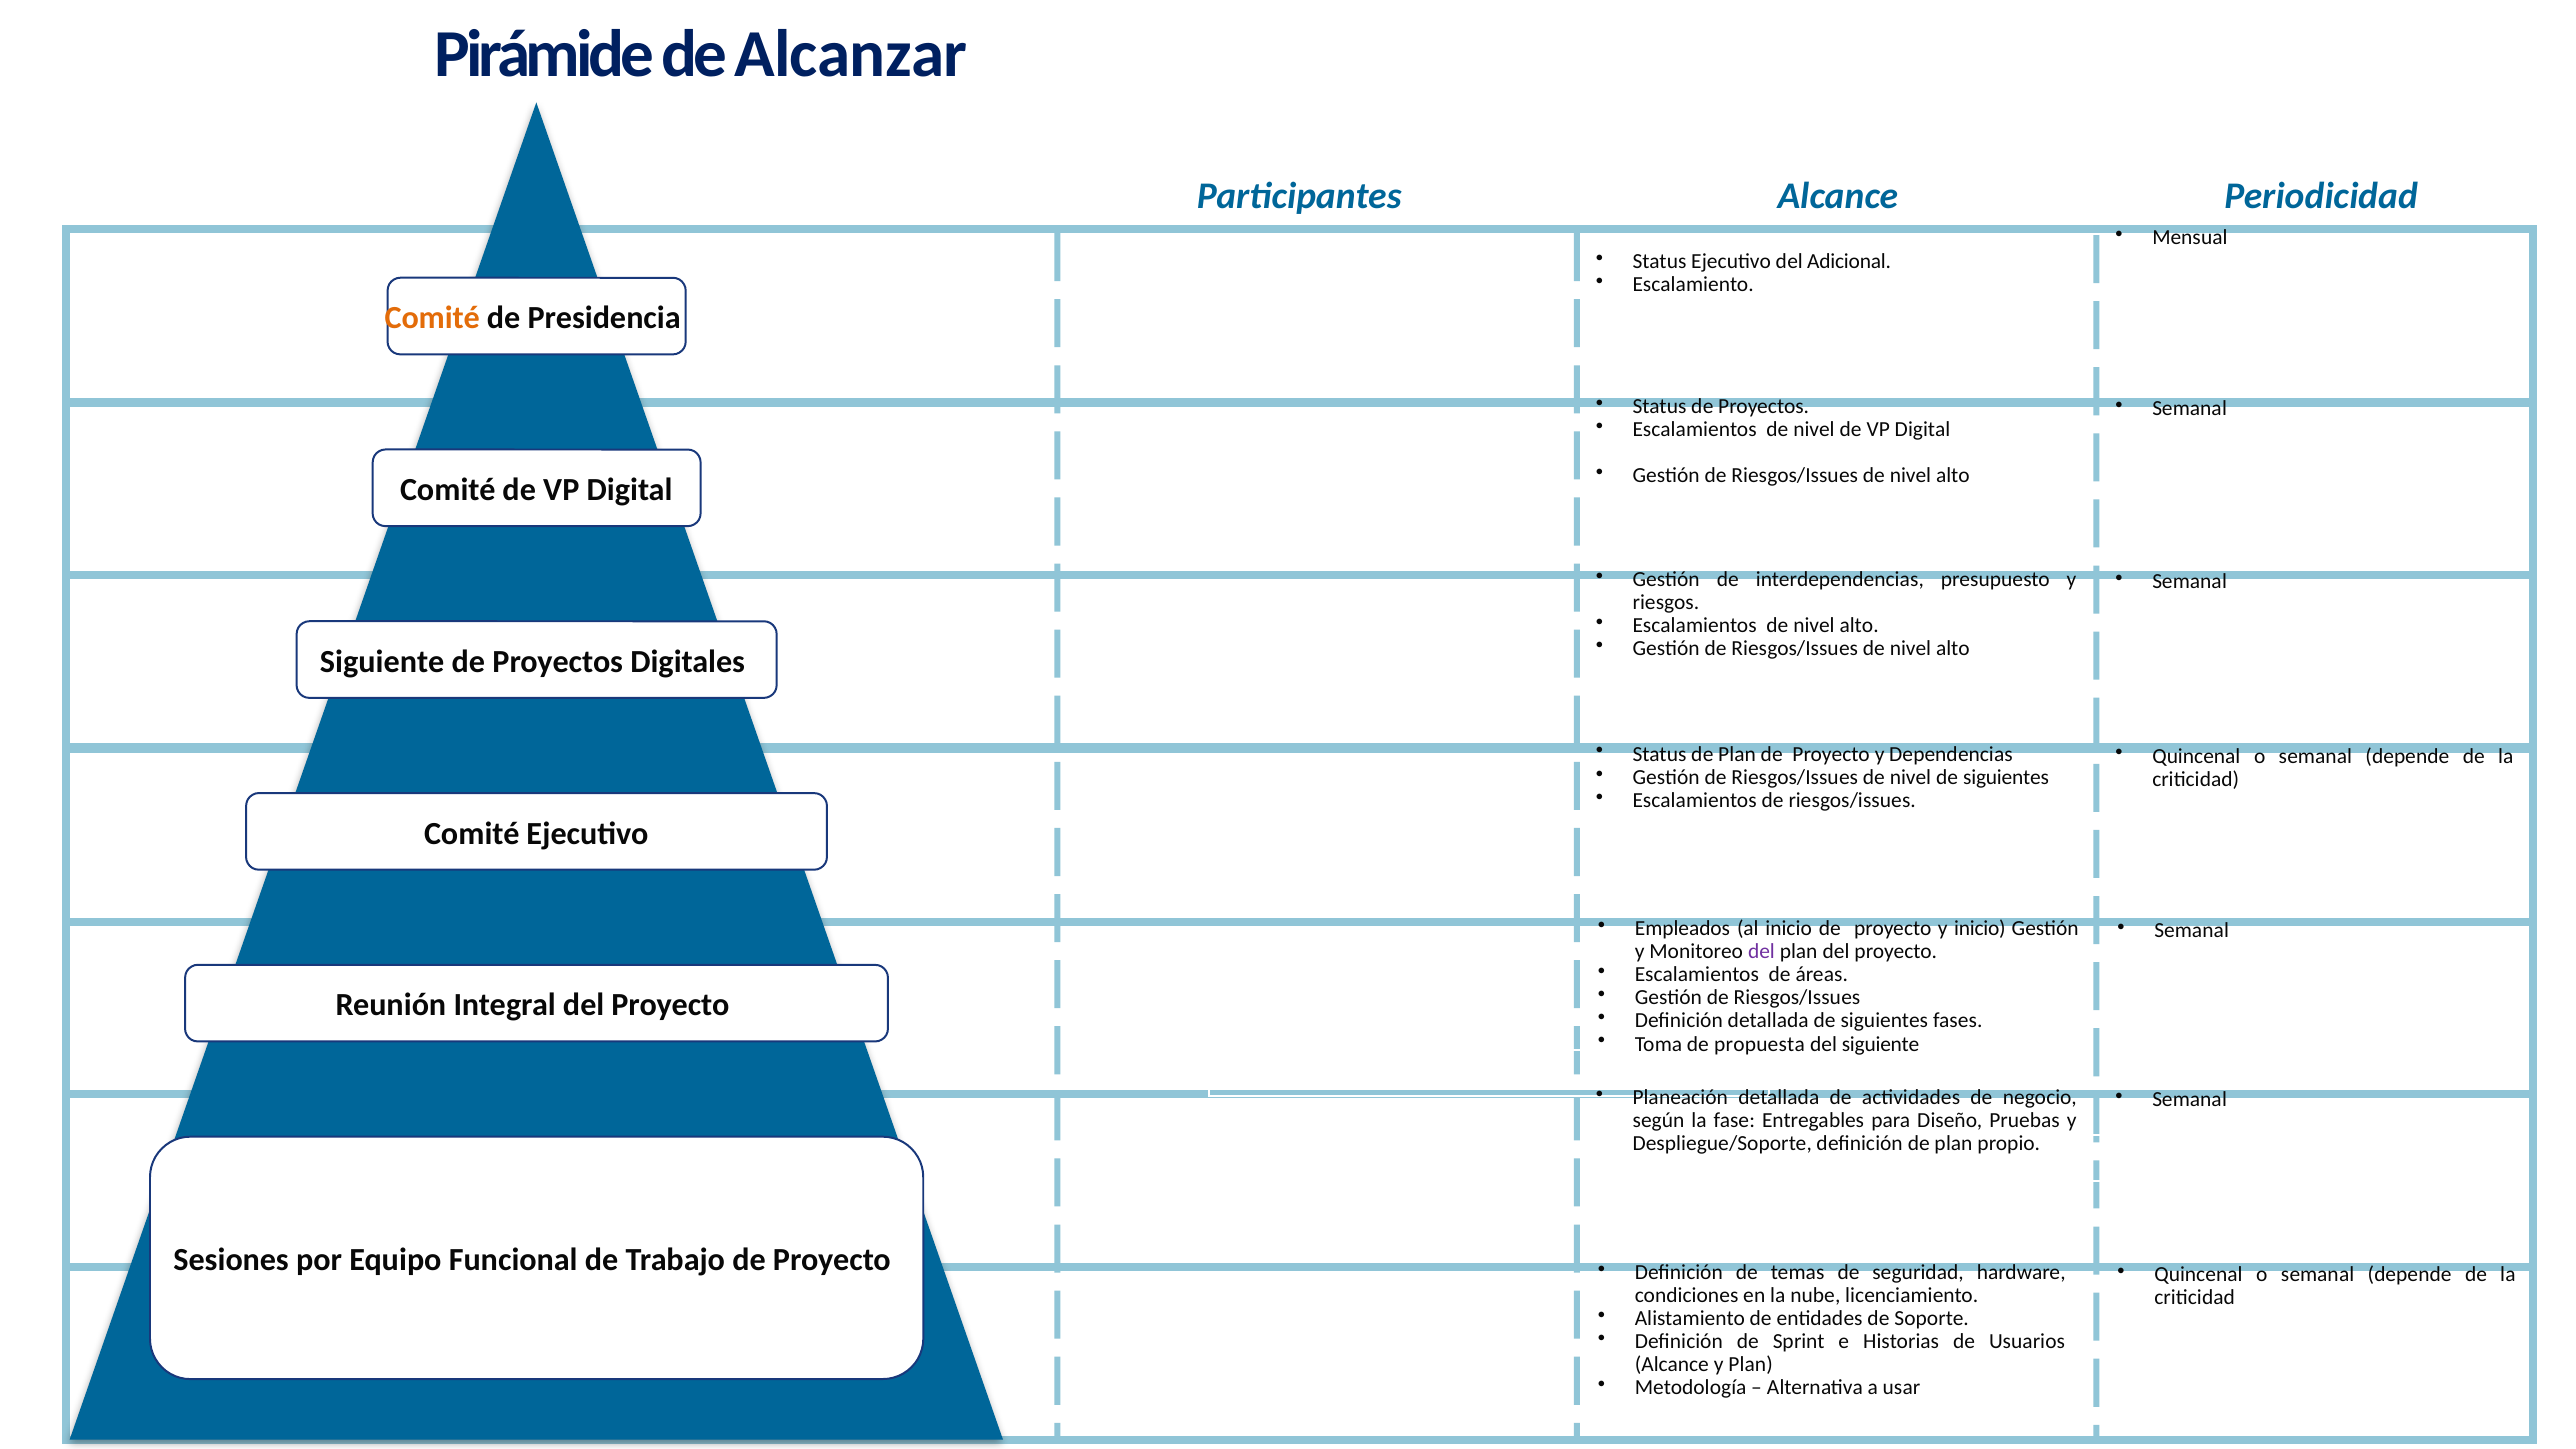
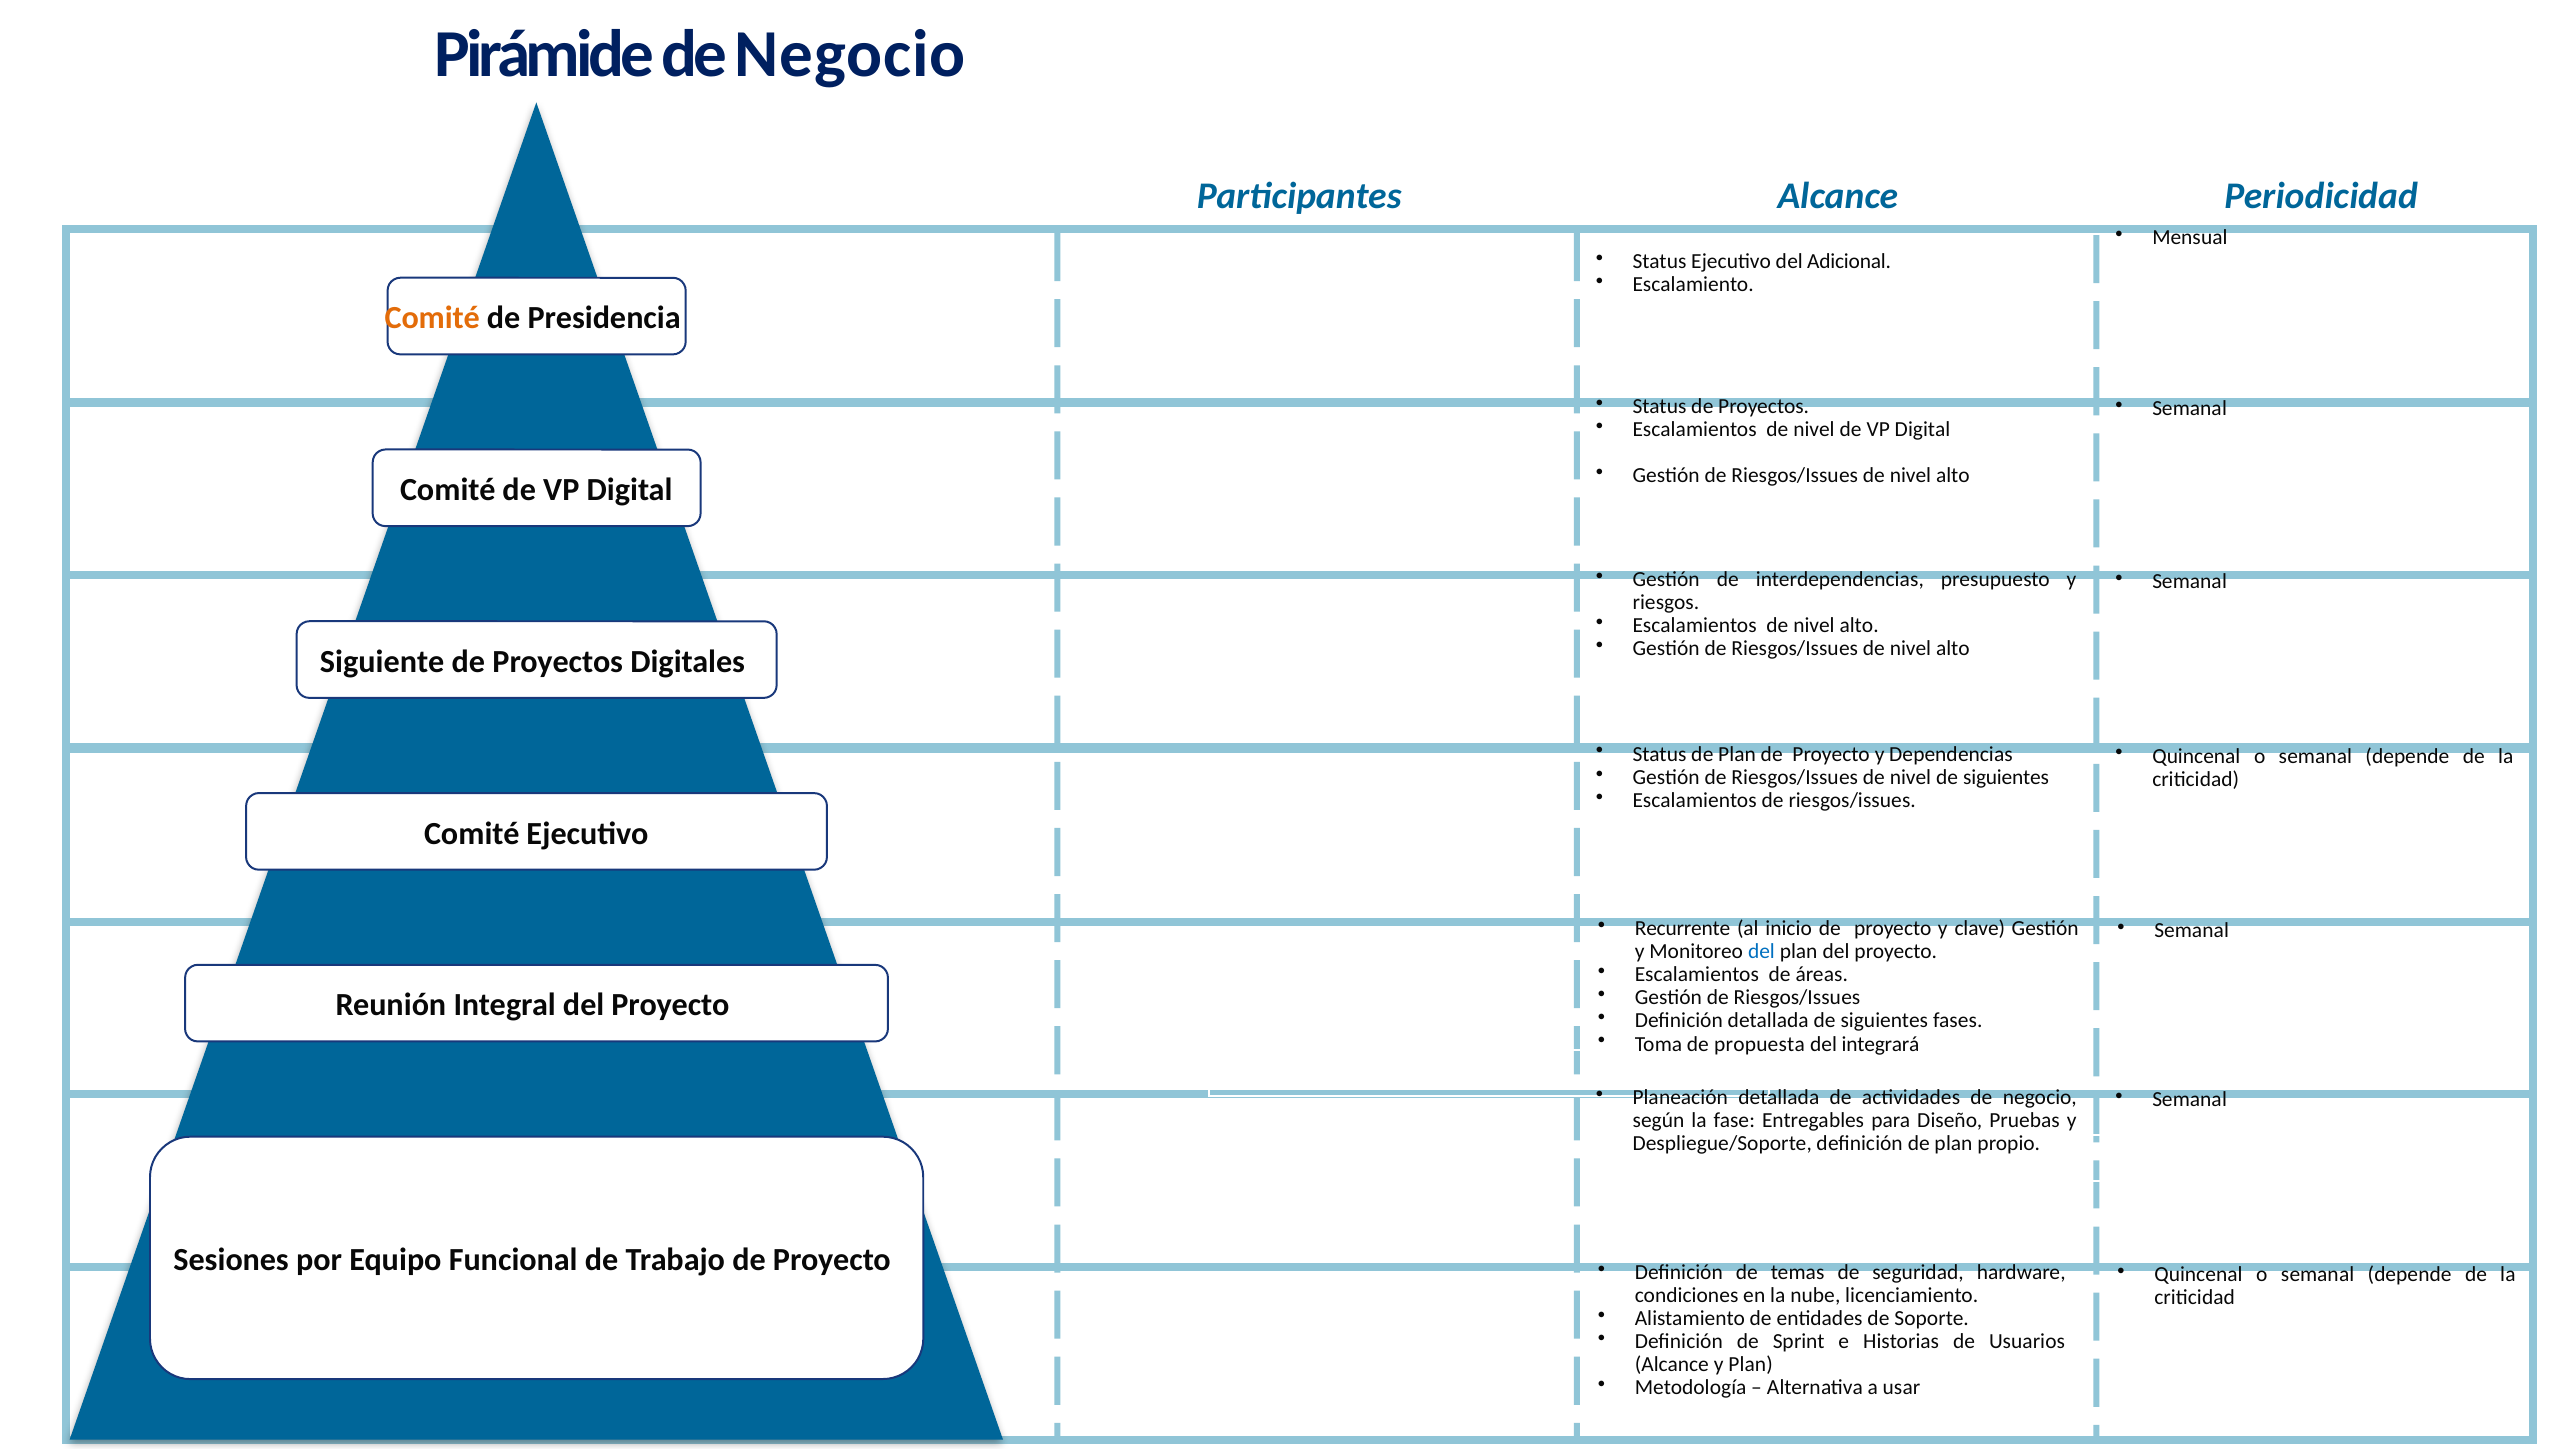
Pirámide de Alcanzar: Alcanzar -> Negocio
Empleados: Empleados -> Recurrente
y inicio: inicio -> clave
del at (1761, 952) colour: purple -> blue
del siguiente: siguiente -> integrará
